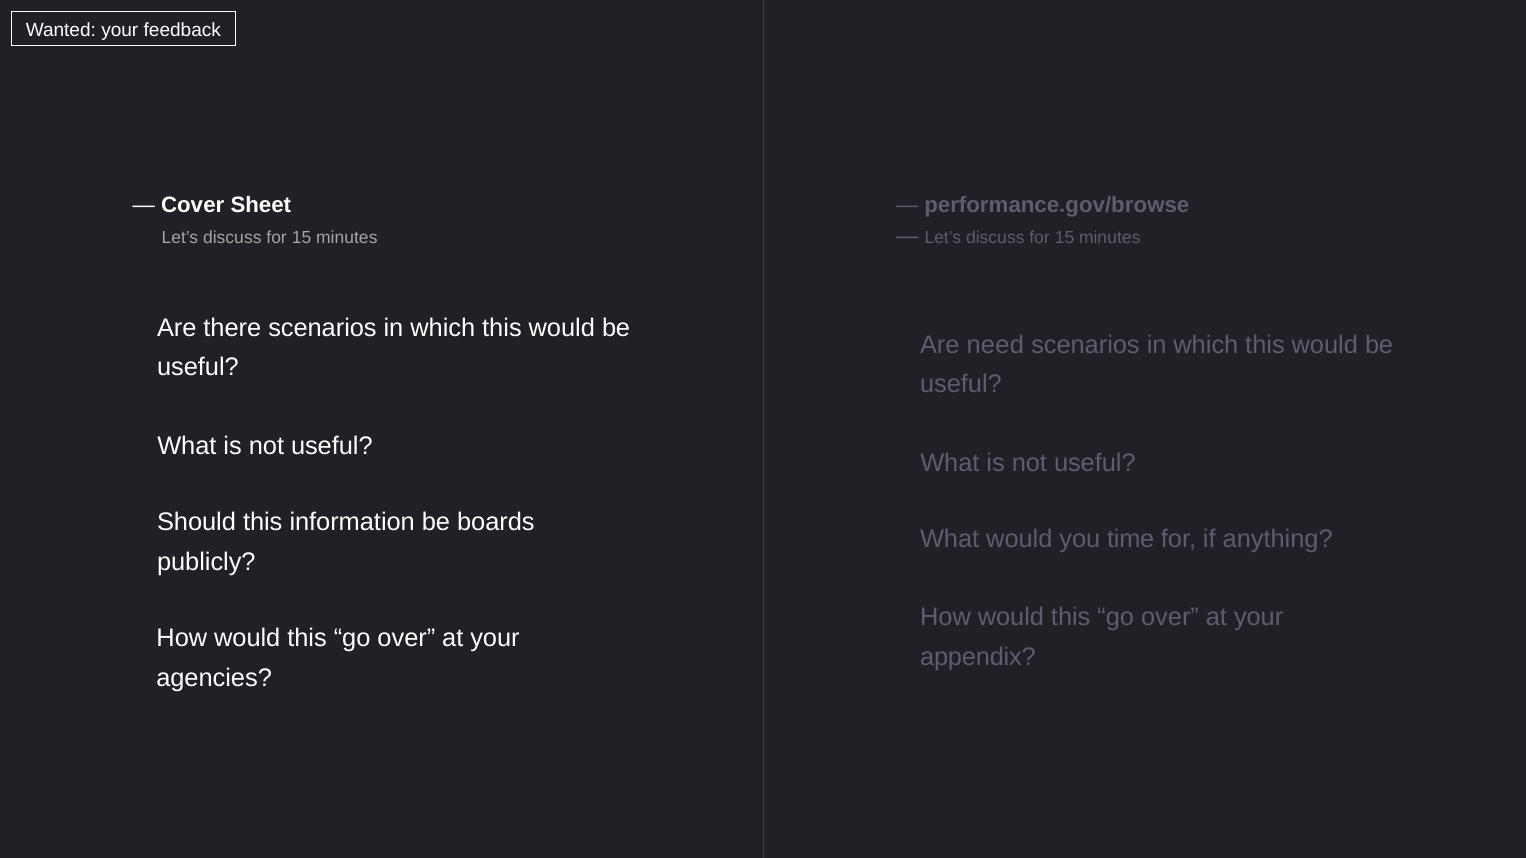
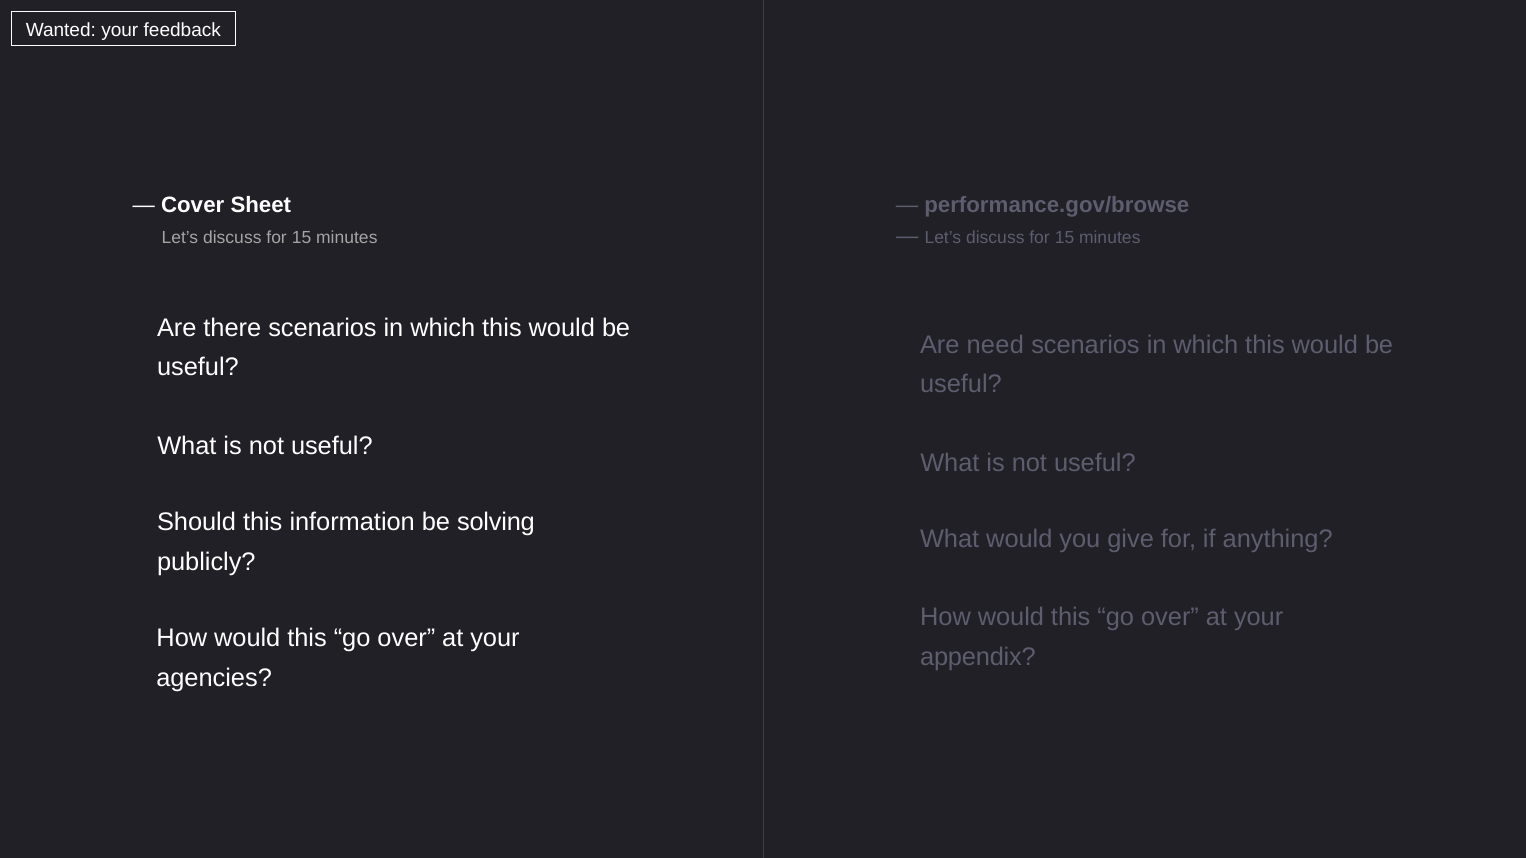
boards: boards -> solving
time: time -> give
